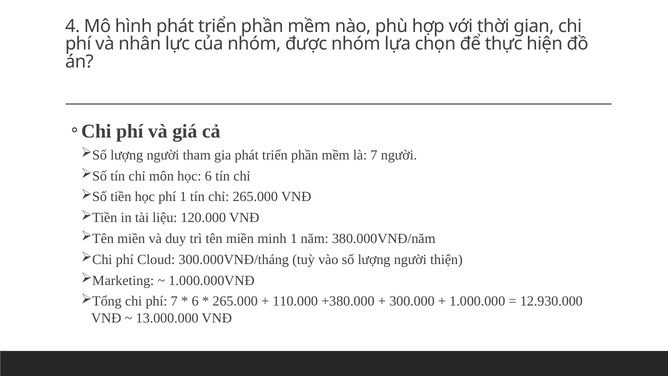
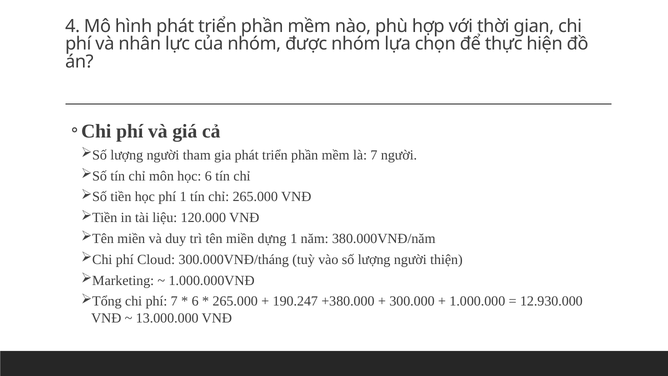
minh: minh -> dựng
110.000: 110.000 -> 190.247
